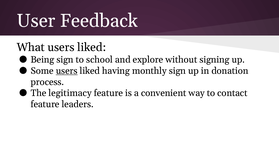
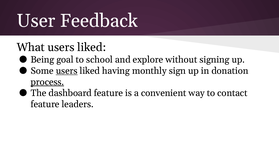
Being sign: sign -> goal
process underline: none -> present
legitimacy: legitimacy -> dashboard
